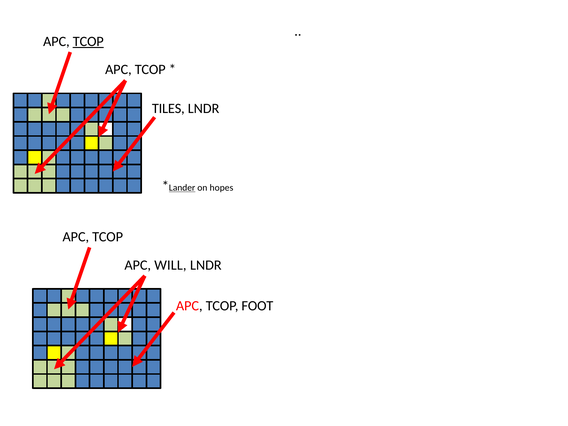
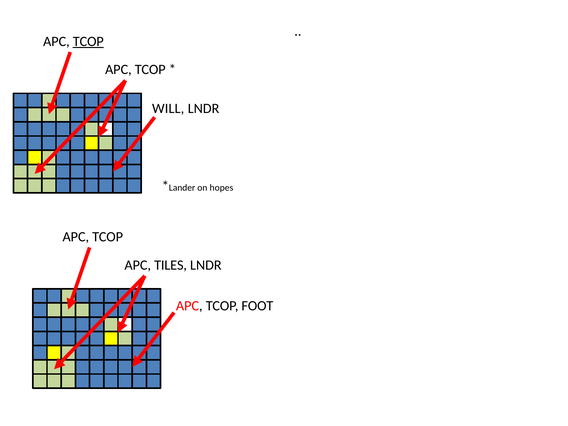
TILES: TILES -> WILL
Lander underline: present -> none
WILL: WILL -> TILES
